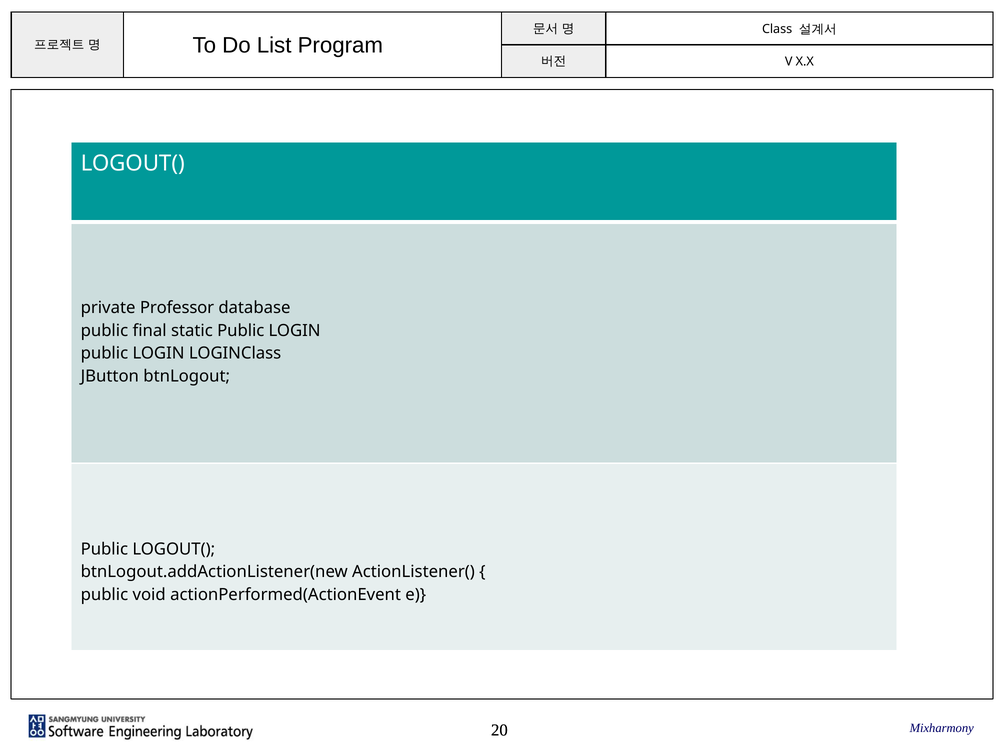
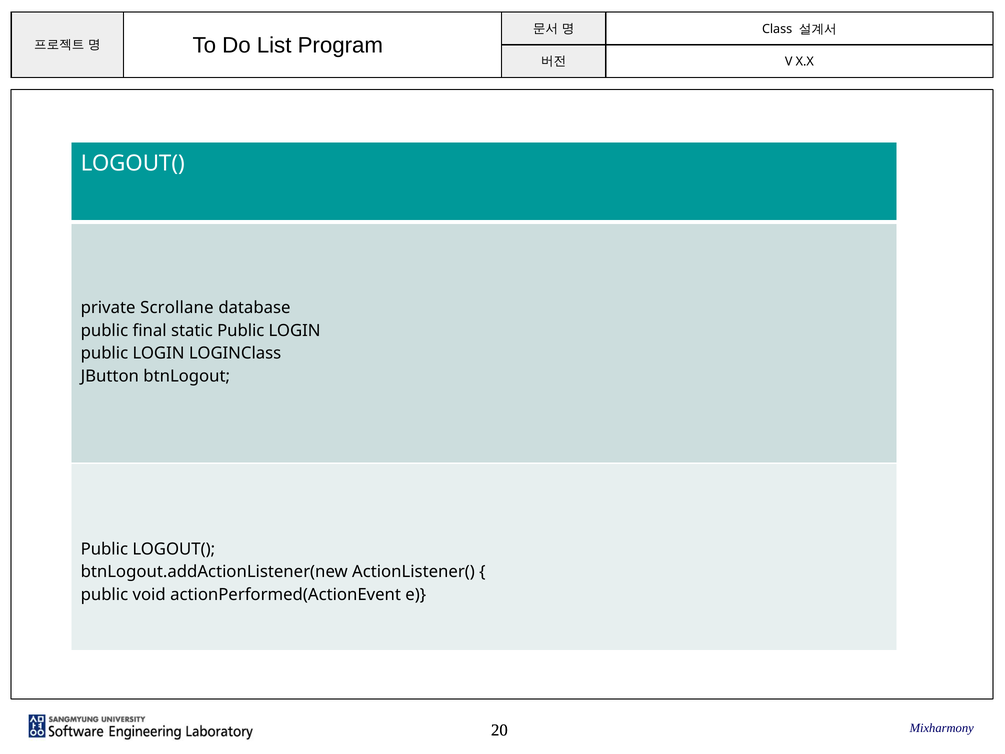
Professor: Professor -> Scrollane
